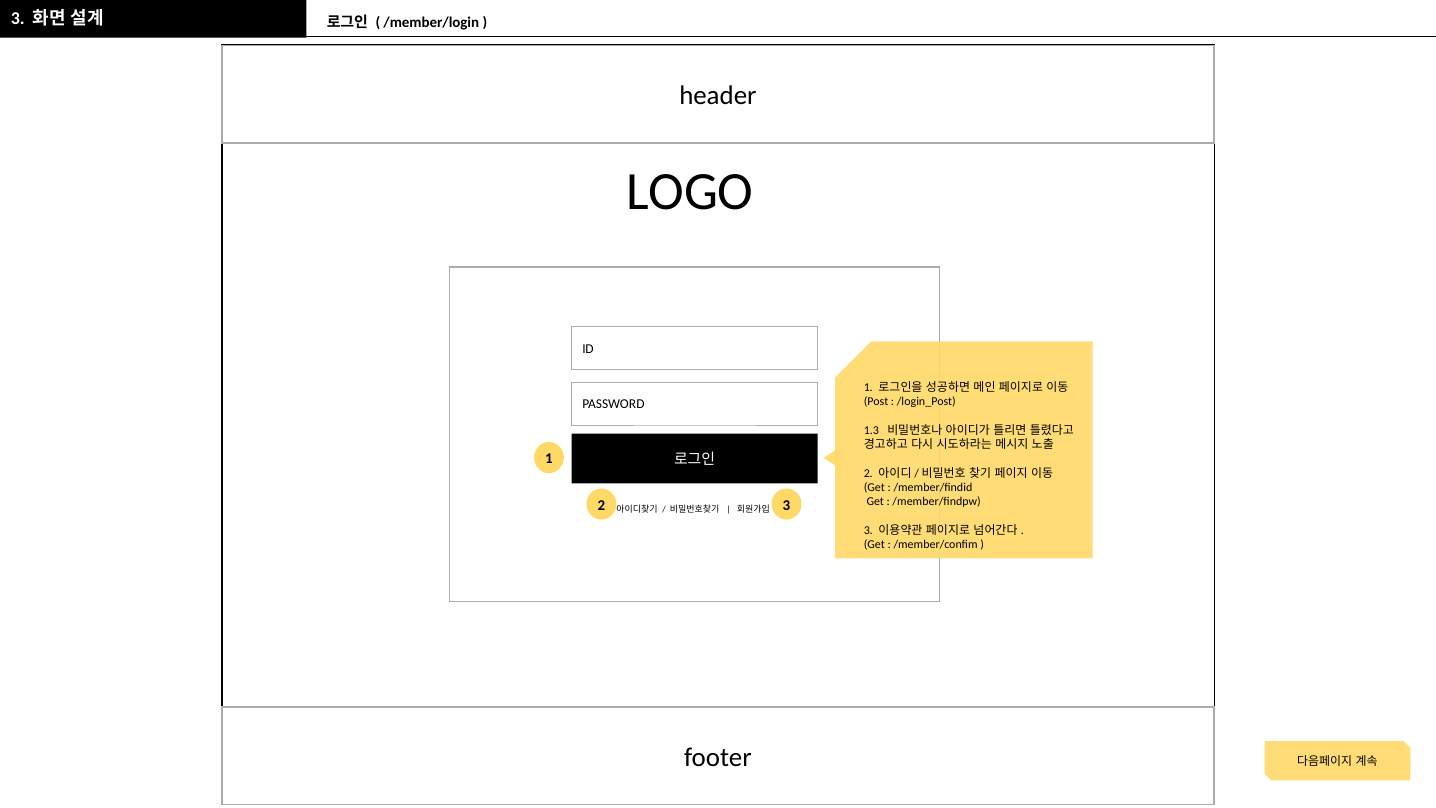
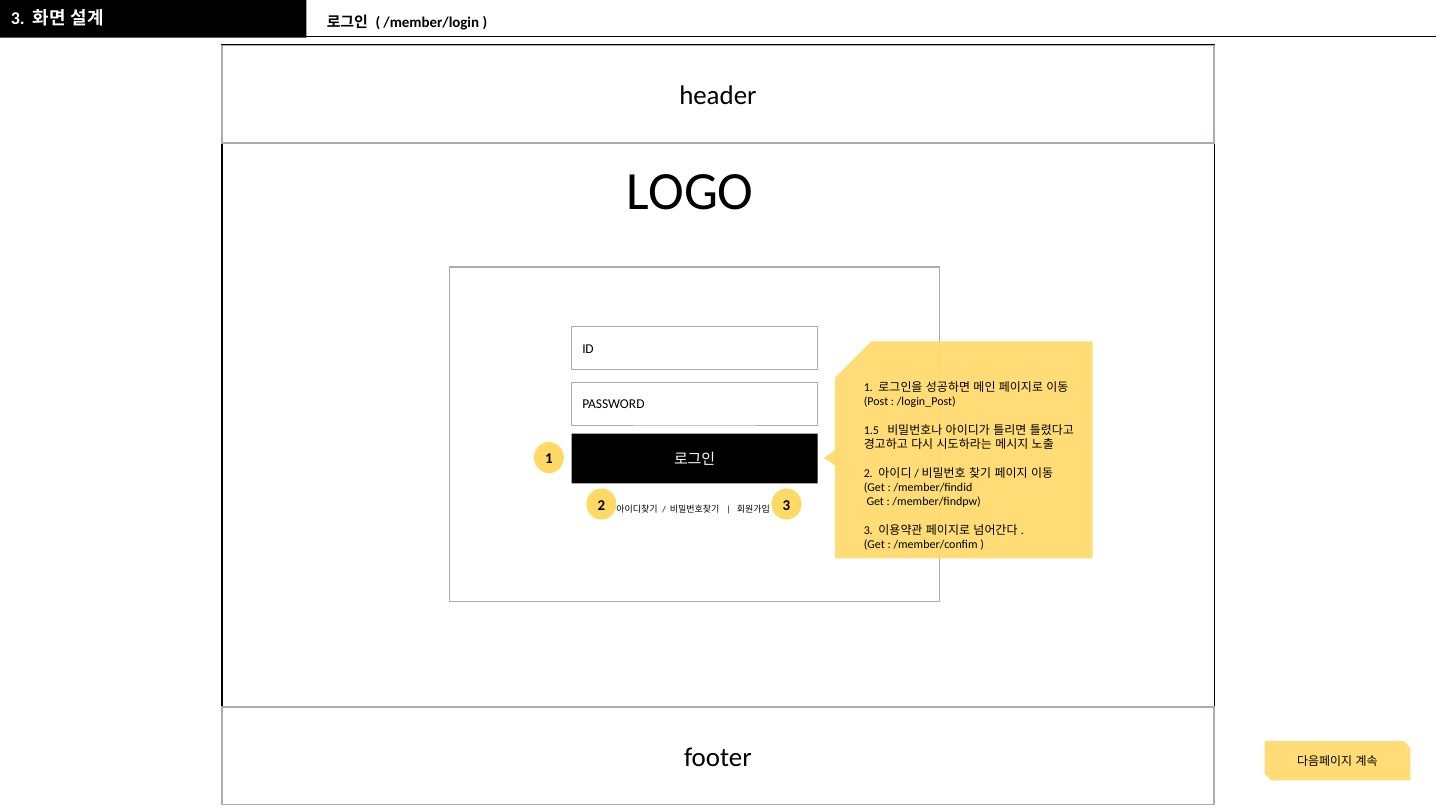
1.3: 1.3 -> 1.5
